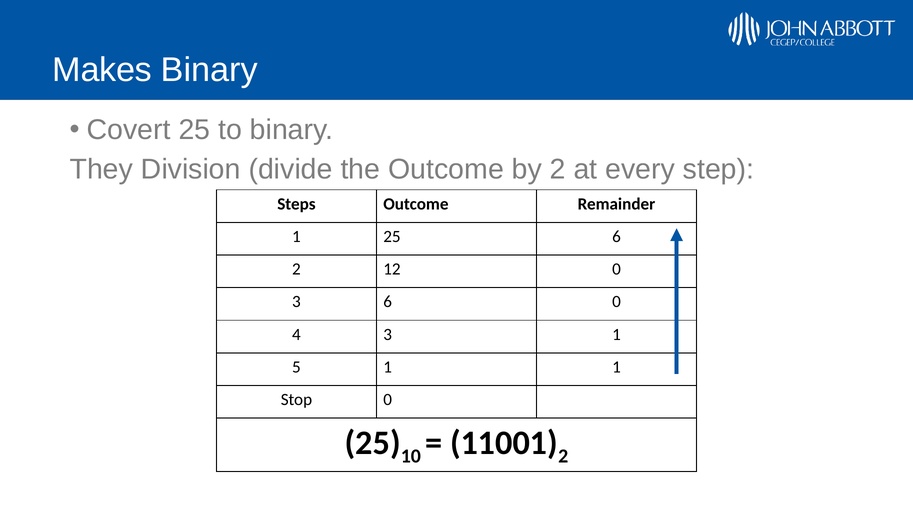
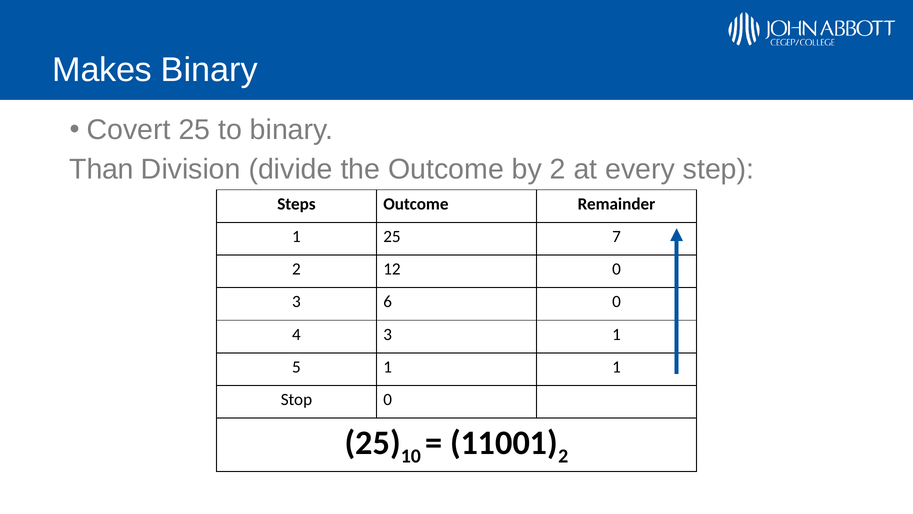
They: They -> Than
25 6: 6 -> 7
